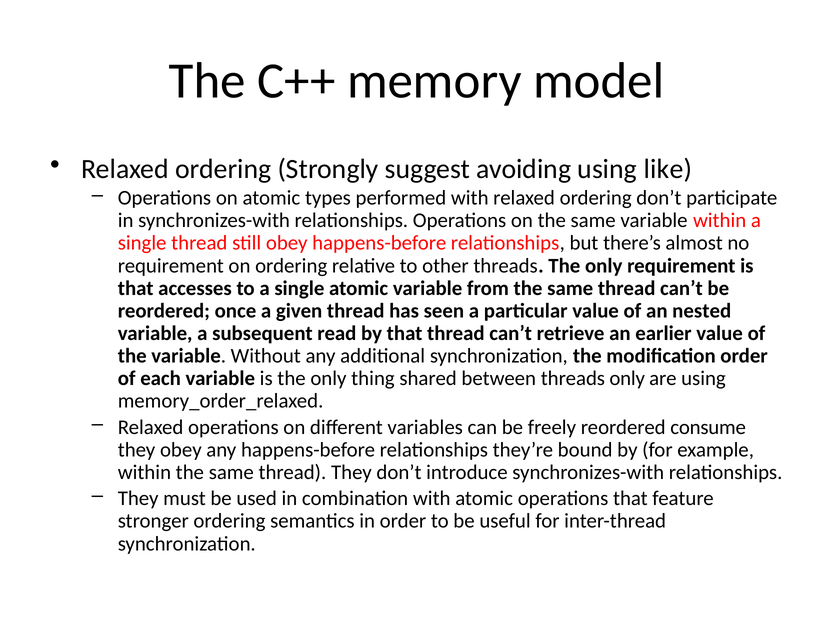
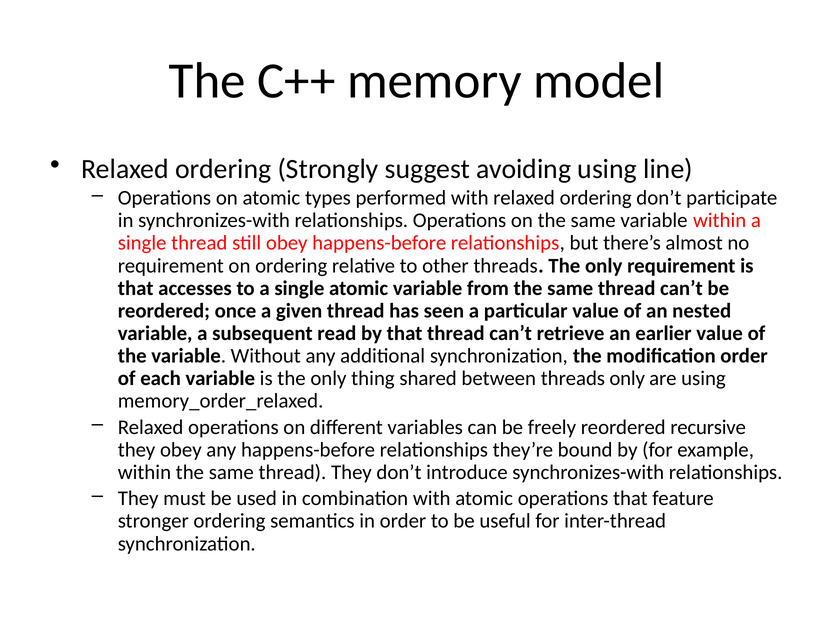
like: like -> line
consume: consume -> recursive
